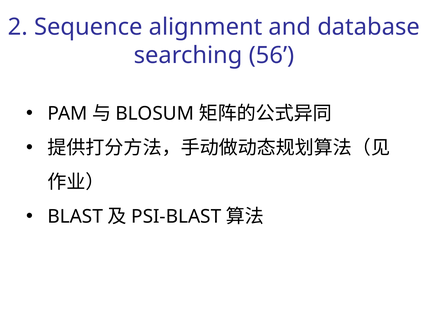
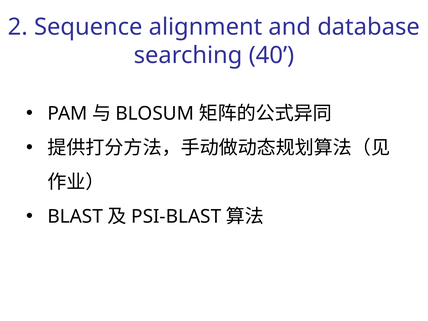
56: 56 -> 40
